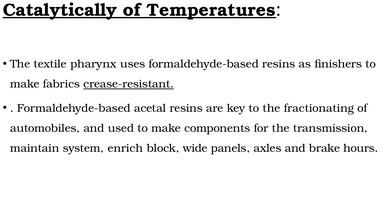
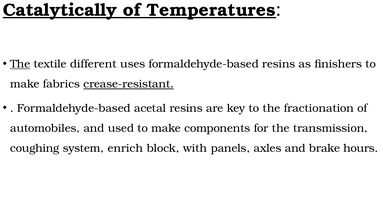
The at (20, 64) underline: none -> present
pharynx: pharynx -> different
fractionating: fractionating -> fractionation
maintain: maintain -> coughing
wide: wide -> with
